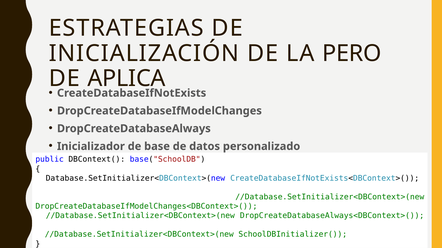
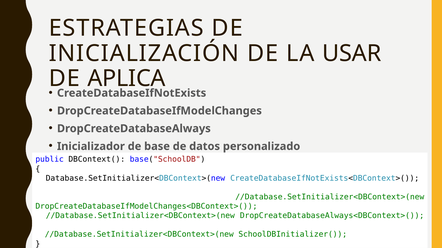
PERO: PERO -> USAR
